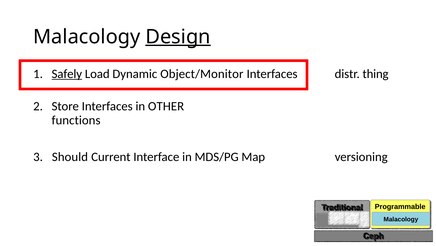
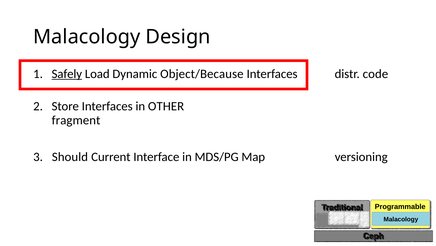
Design underline: present -> none
Object/Monitor: Object/Monitor -> Object/Because
thing: thing -> code
functions: functions -> fragment
